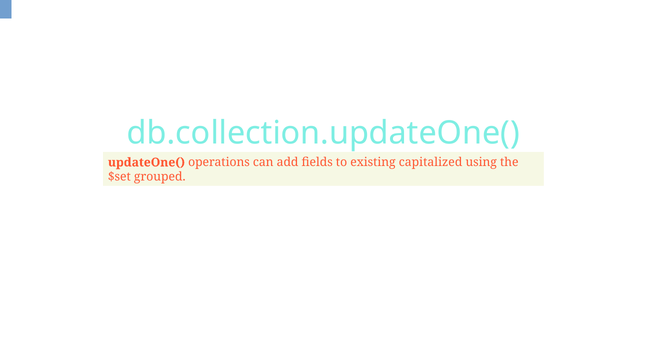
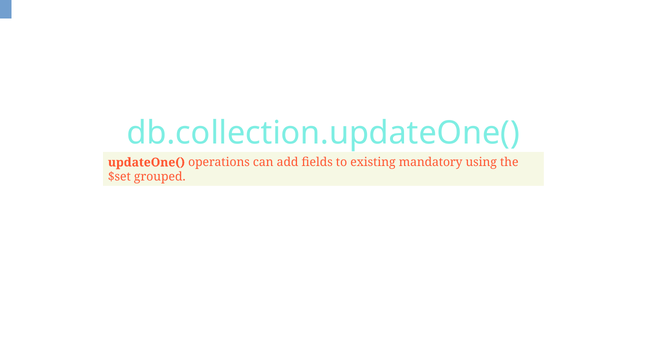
capitalized: capitalized -> mandatory
